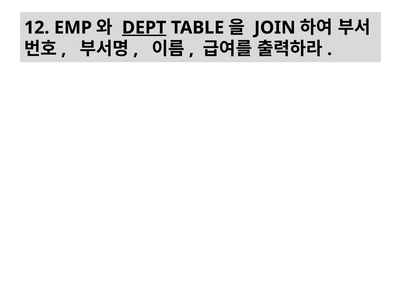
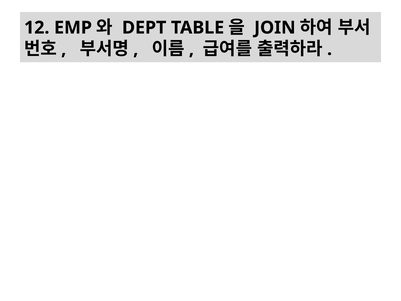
DEPT underline: present -> none
